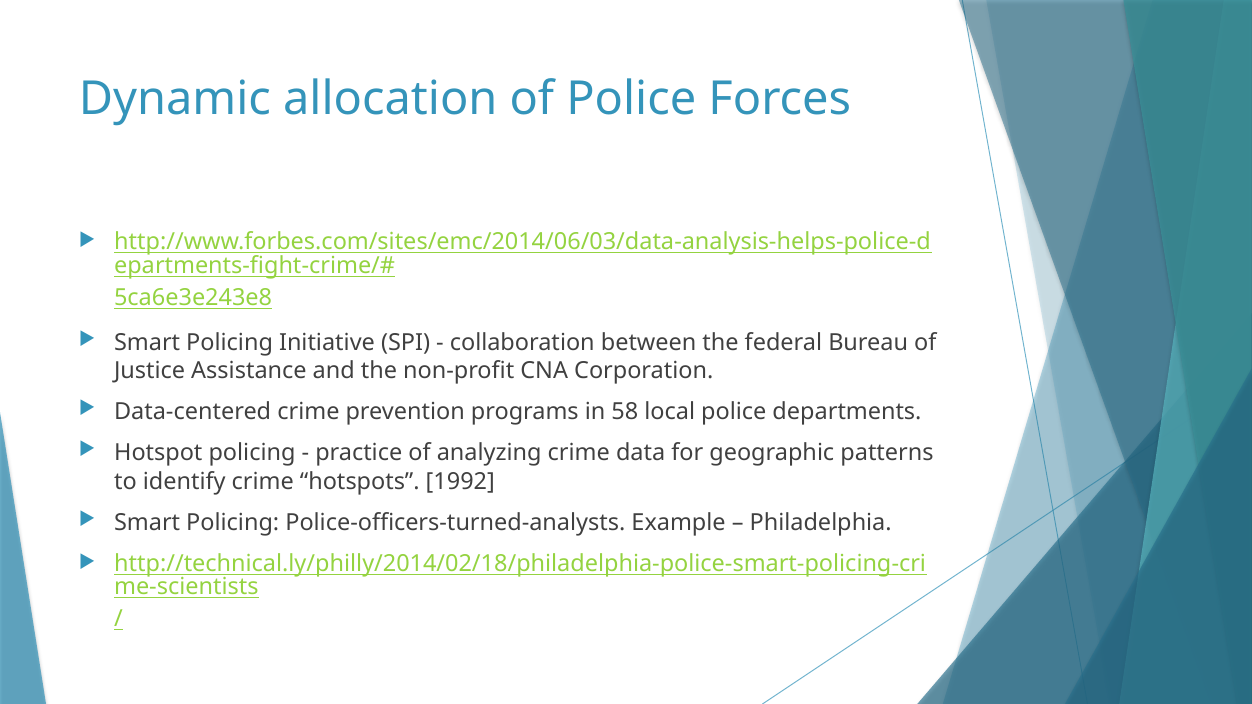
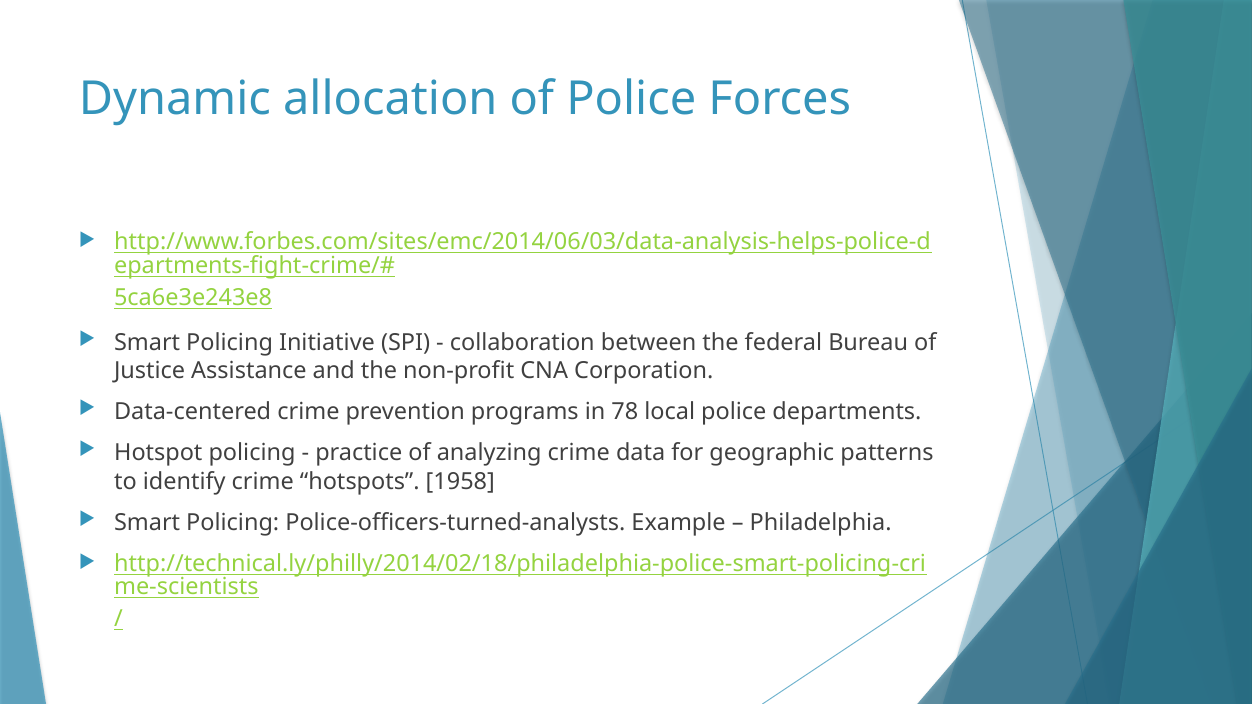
58: 58 -> 78
1992: 1992 -> 1958
